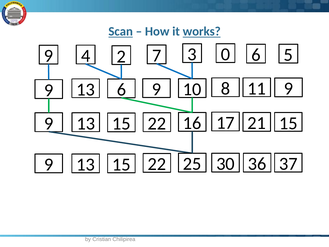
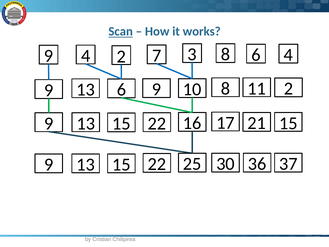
works underline: present -> none
0 at (226, 54): 0 -> 8
6 5: 5 -> 4
8 9: 9 -> 2
